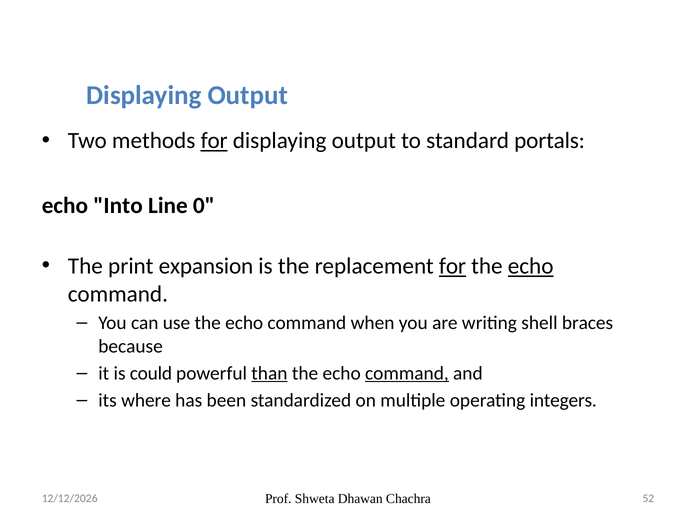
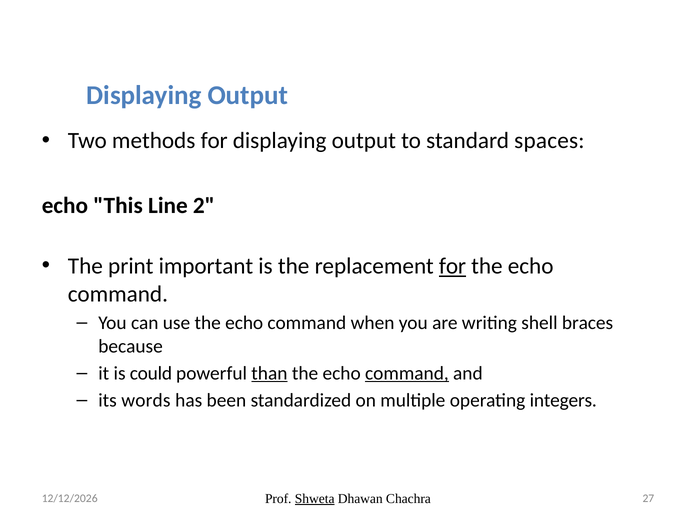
for at (214, 141) underline: present -> none
portals: portals -> spaces
Into: Into -> This
0: 0 -> 2
expansion: expansion -> important
echo at (531, 266) underline: present -> none
where: where -> words
Shweta underline: none -> present
52: 52 -> 27
